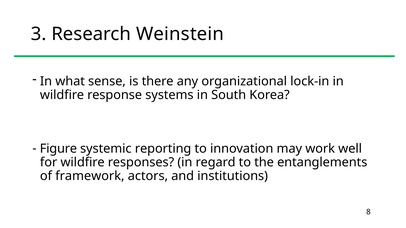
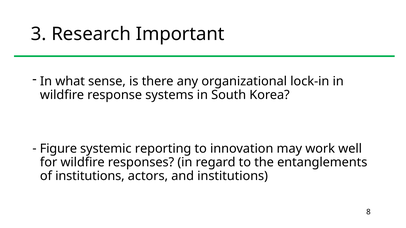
Weinstein: Weinstein -> Important
of framework: framework -> institutions
